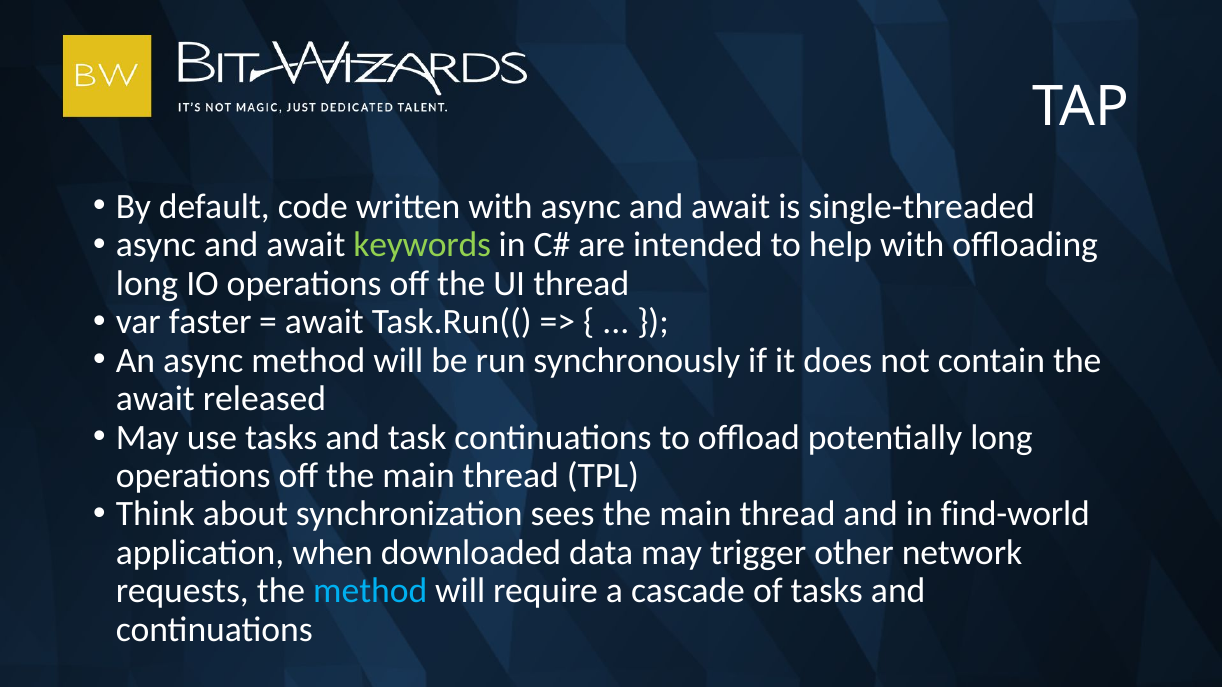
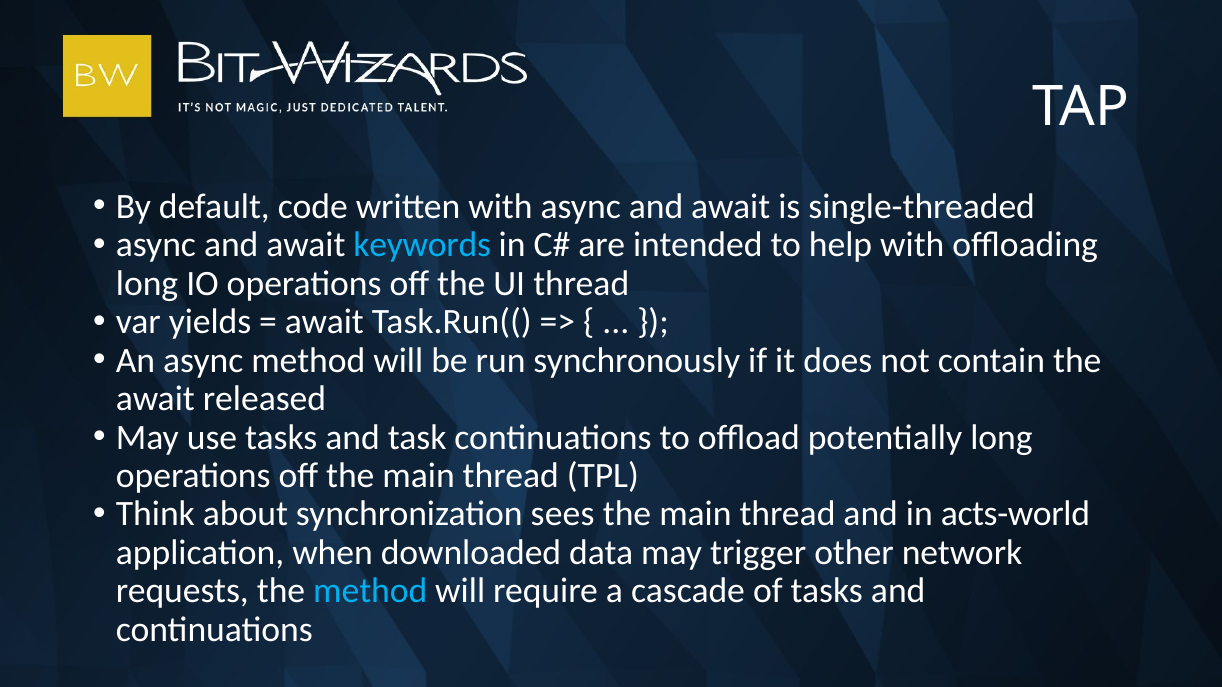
keywords colour: light green -> light blue
faster: faster -> yields
find-world: find-world -> acts-world
